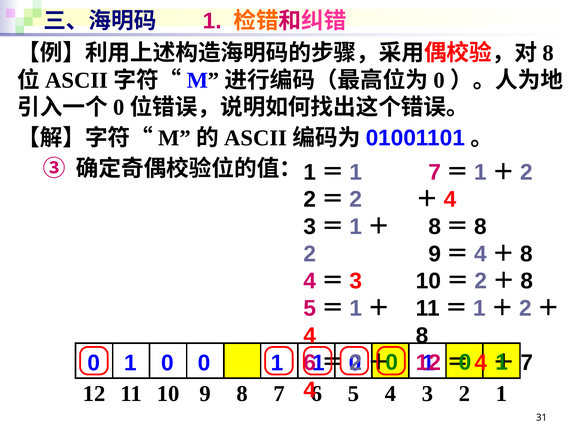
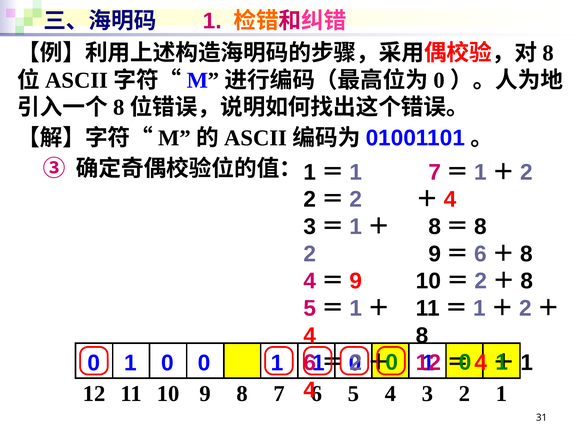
0 at (119, 107): 0 -> 8
4 at (481, 254): 4 -> 6
3 at (356, 281): 3 -> 9
7 at (527, 362): 7 -> 1
